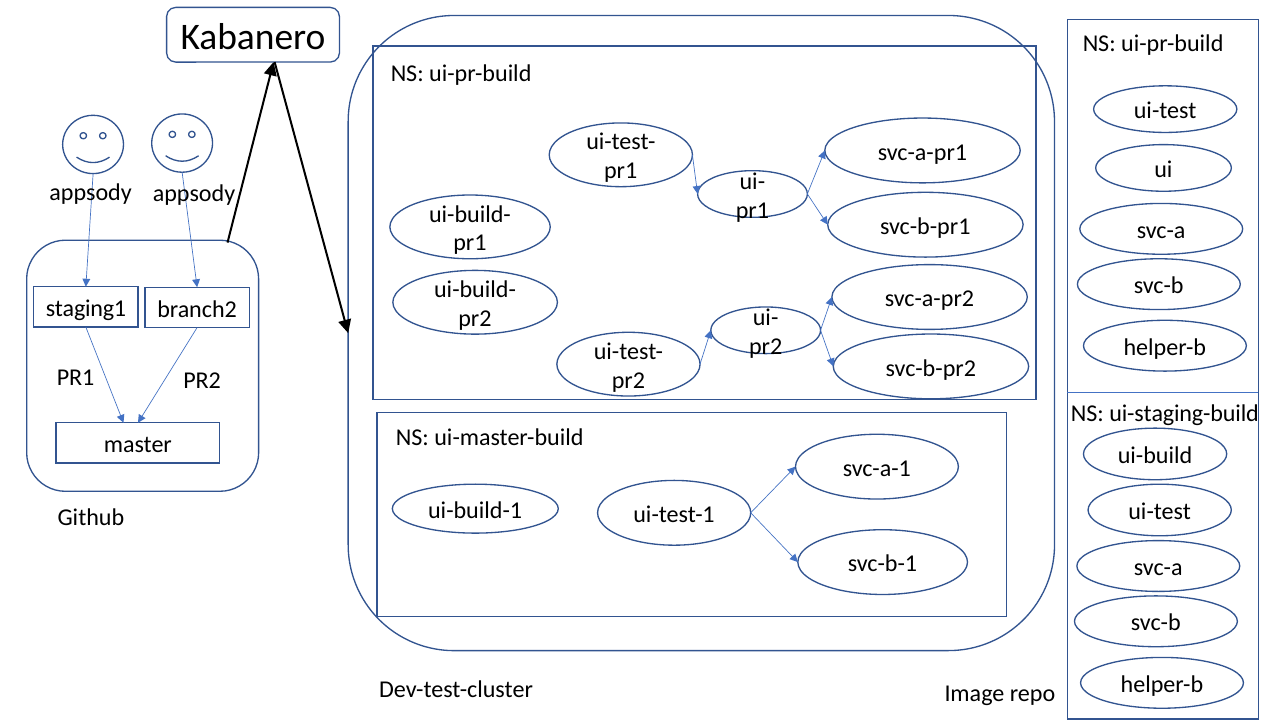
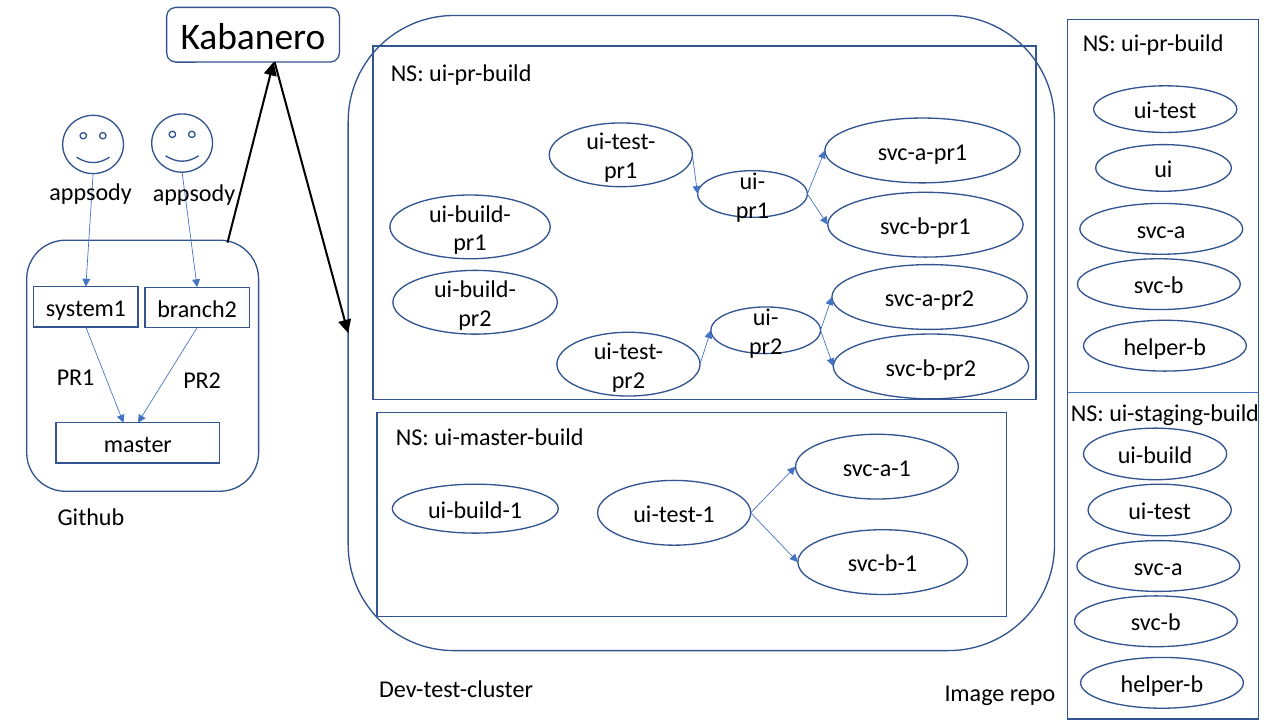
staging1: staging1 -> system1
